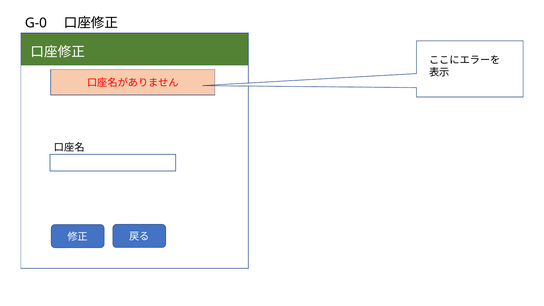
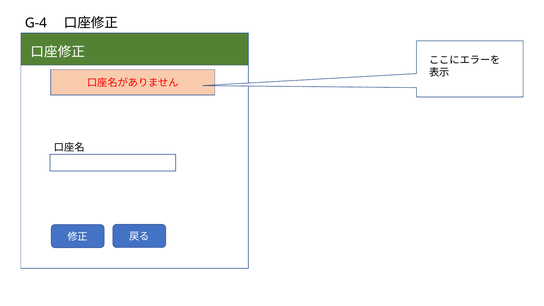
G-0: G-0 -> G-4
